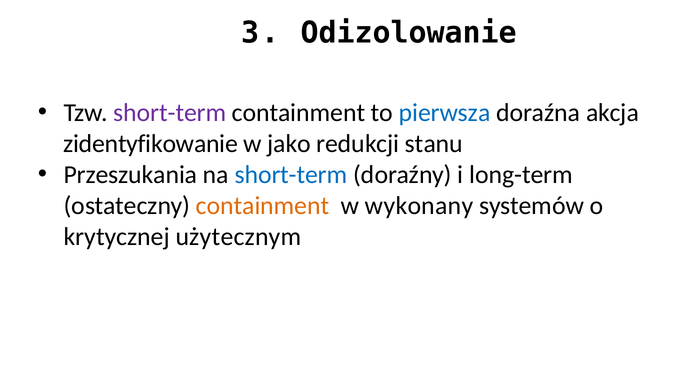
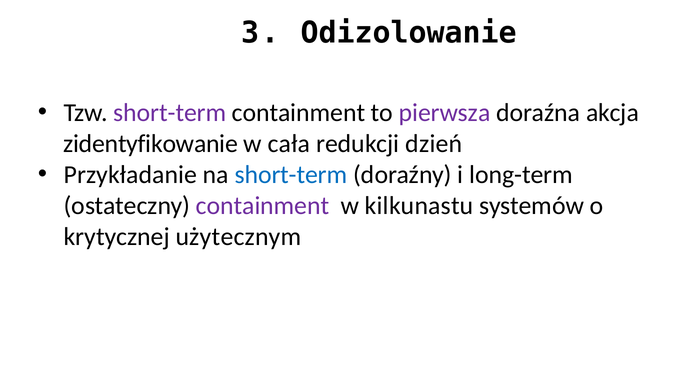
pierwsza colour: blue -> purple
jako: jako -> cała
stanu: stanu -> dzień
Przeszukania: Przeszukania -> Przykładanie
containment at (263, 206) colour: orange -> purple
wykonany: wykonany -> kilkunastu
